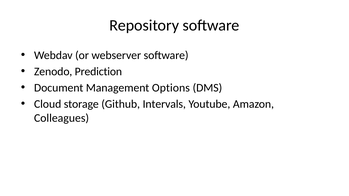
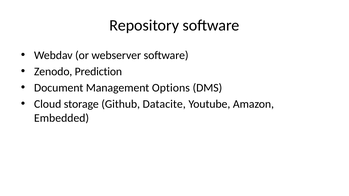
Intervals: Intervals -> Datacite
Colleagues: Colleagues -> Embedded
